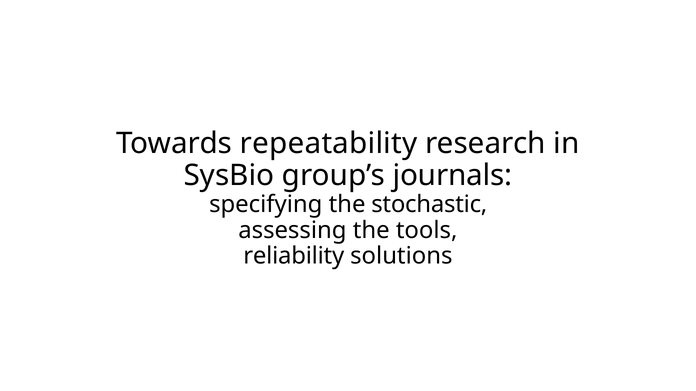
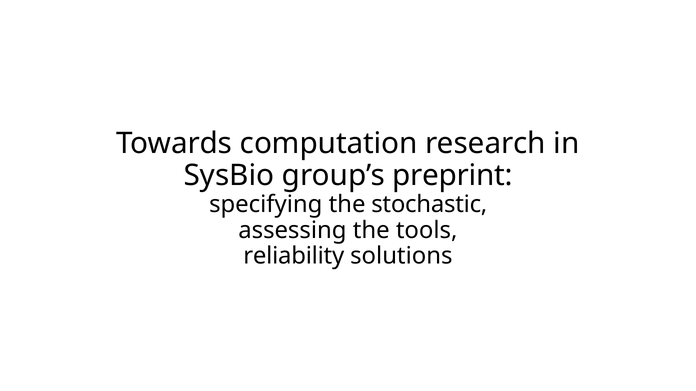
repeatability: repeatability -> computation
journals: journals -> preprint
